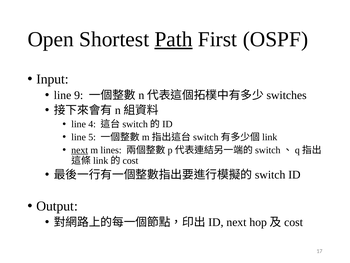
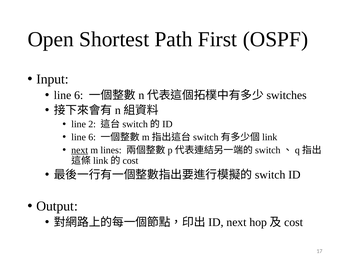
Path underline: present -> none
9 at (79, 95): 9 -> 6
4: 4 -> 2
5 at (92, 137): 5 -> 6
